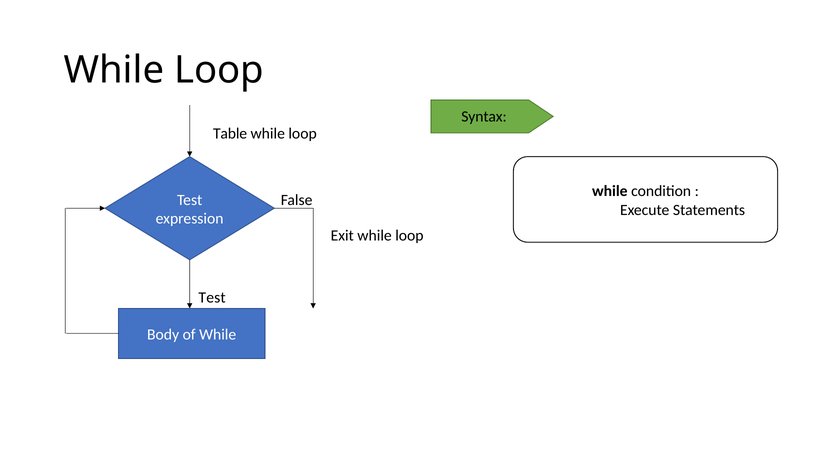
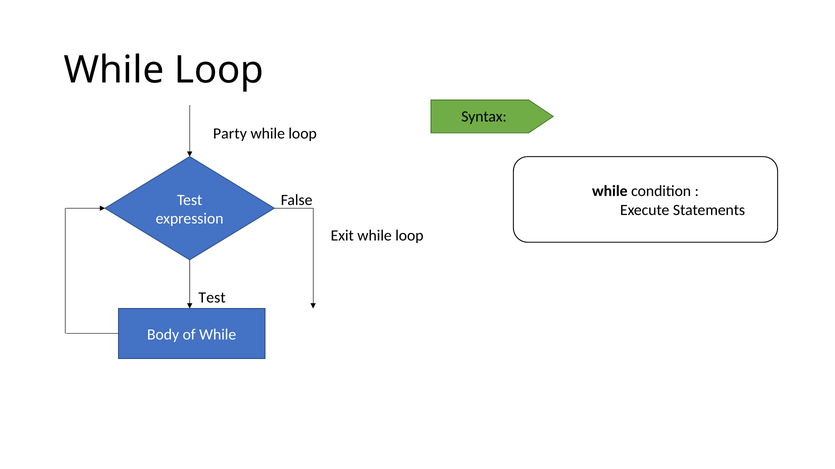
Table: Table -> Party
